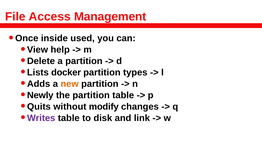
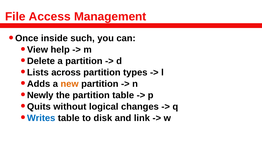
used: used -> such
docker: docker -> across
modify: modify -> logical
Writes colour: purple -> blue
